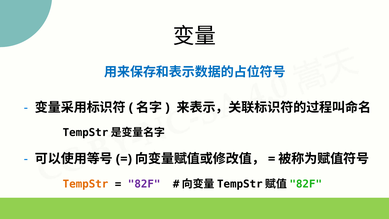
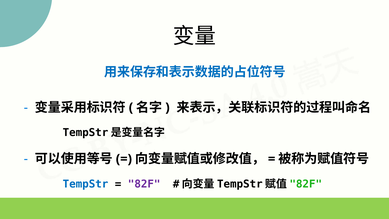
TempStr colour: orange -> blue
